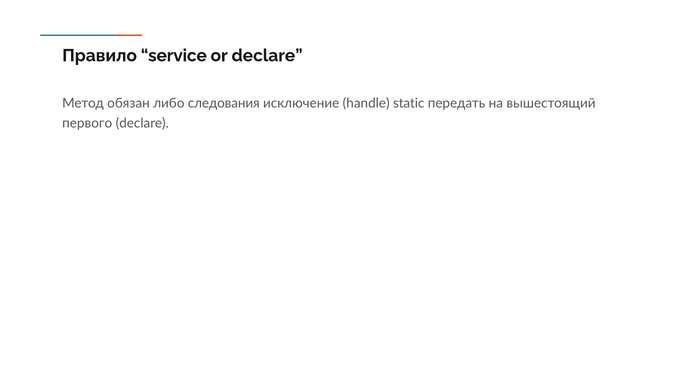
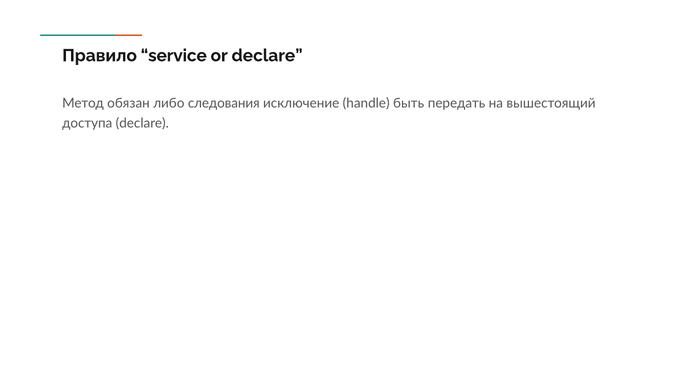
static: static -> быть
первого: первого -> доступа
